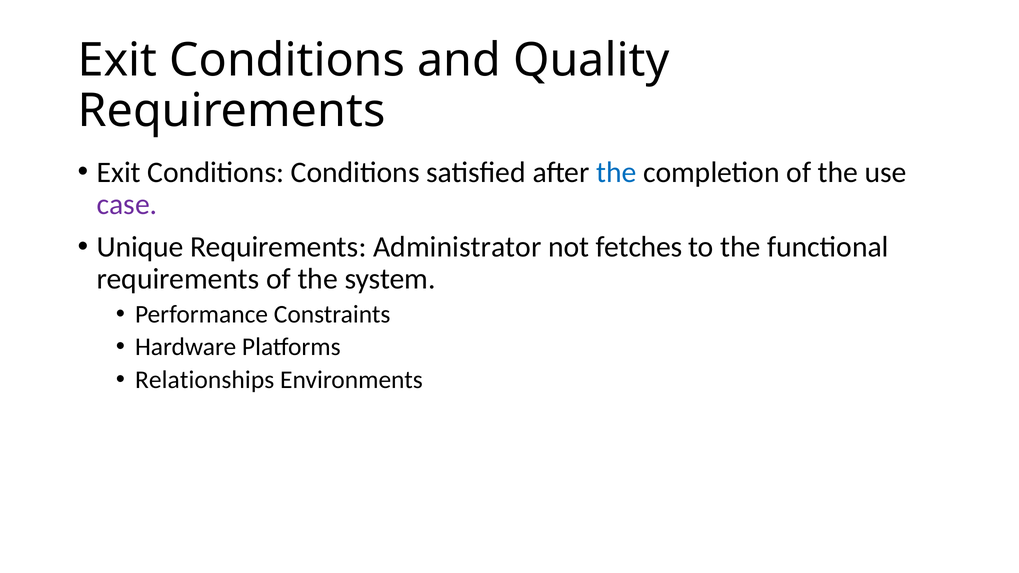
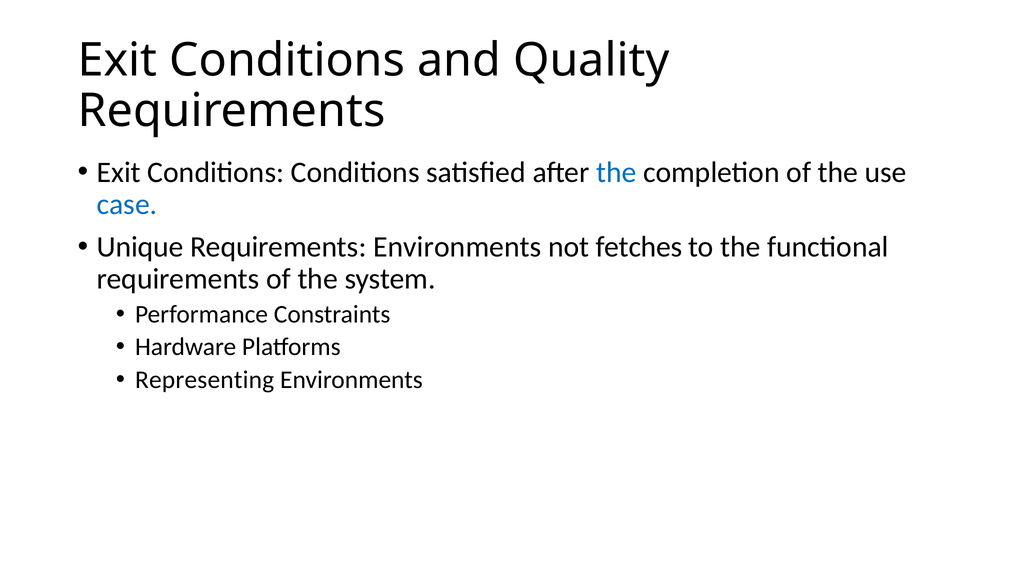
case colour: purple -> blue
Requirements Administrator: Administrator -> Environments
Relationships: Relationships -> Representing
